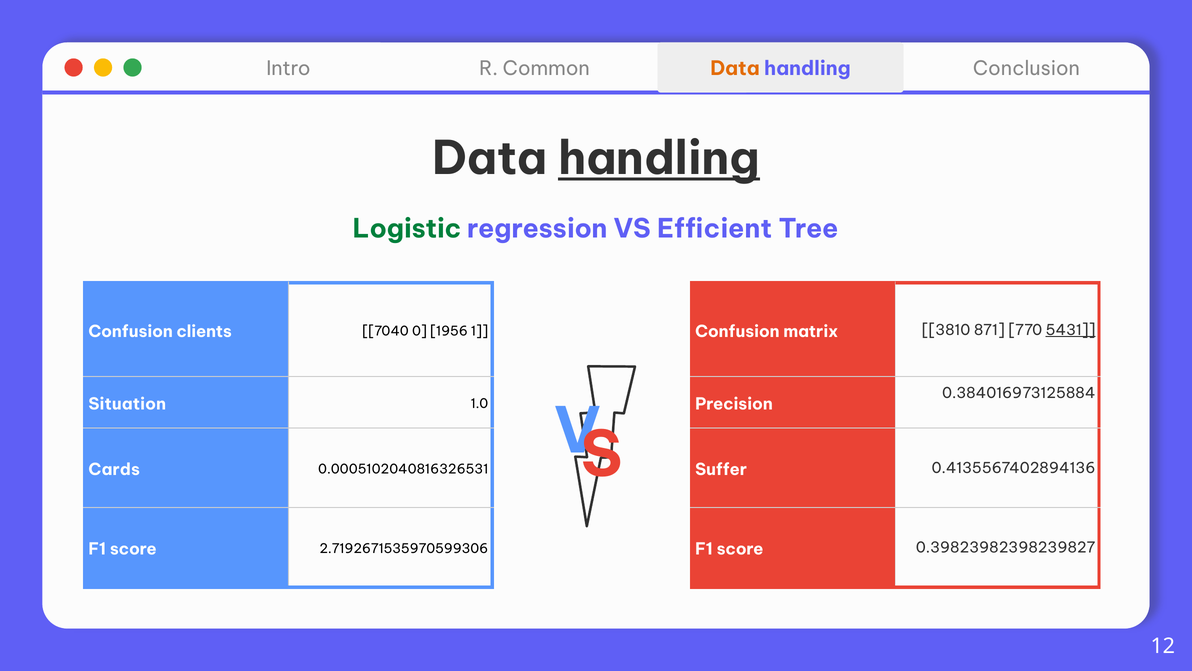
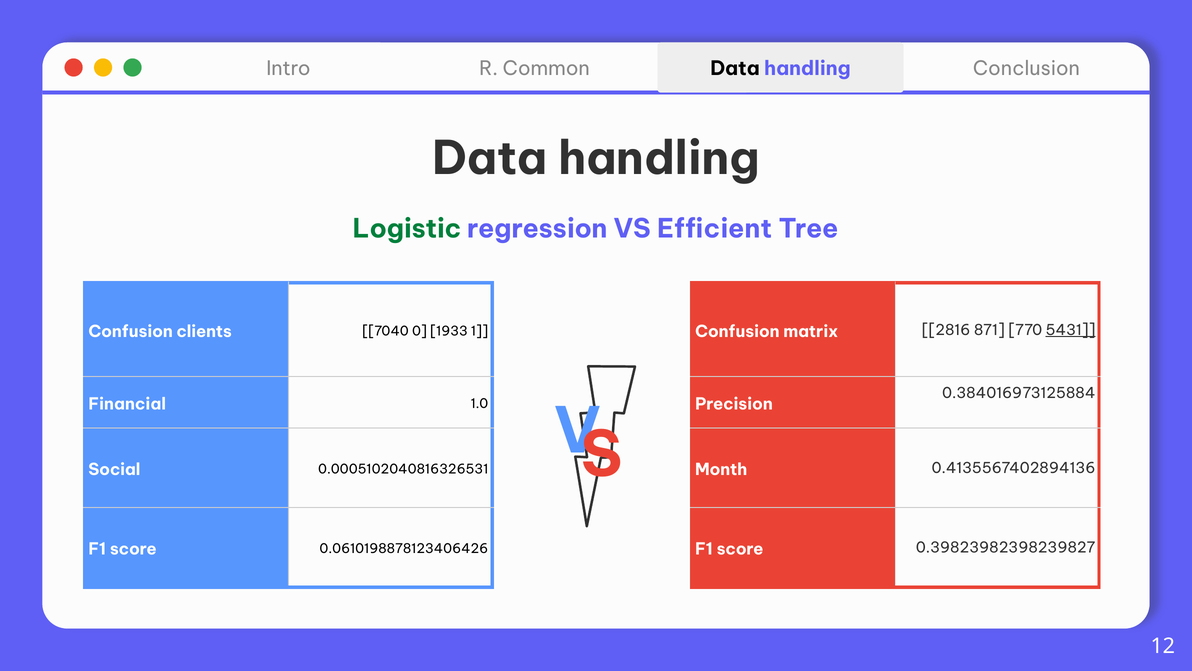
Data at (735, 69) colour: orange -> black
handling at (659, 159) underline: present -> none
1956: 1956 -> 1933
3810: 3810 -> 2816
Situation: Situation -> Financial
Cards: Cards -> Social
Suffer: Suffer -> Month
2.7192671535970599306: 2.7192671535970599306 -> 0.0610198878123406426
